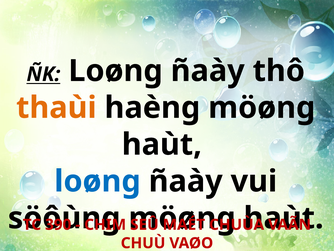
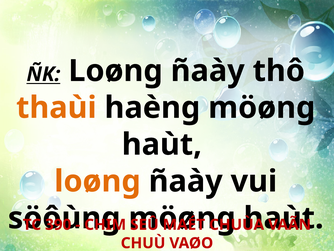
loøng at (98, 181) colour: blue -> orange
